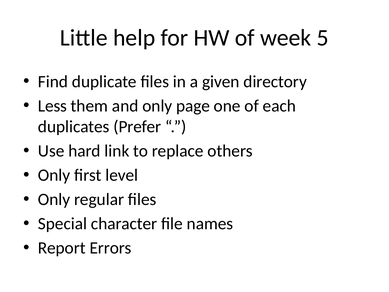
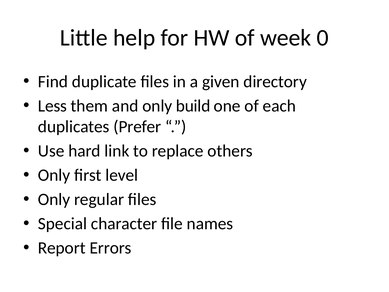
5: 5 -> 0
page: page -> build
